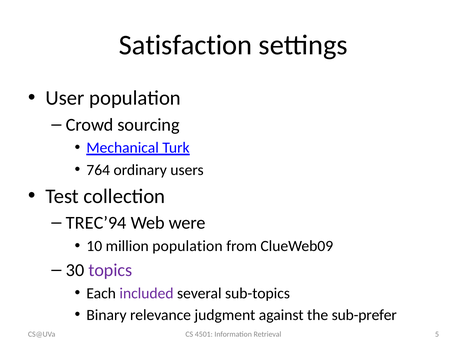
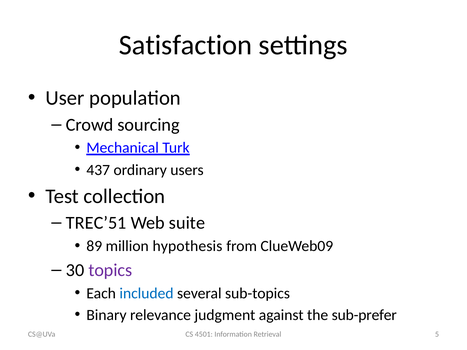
764: 764 -> 437
TREC’94: TREC’94 -> TREC’51
were: were -> suite
10: 10 -> 89
million population: population -> hypothesis
included colour: purple -> blue
